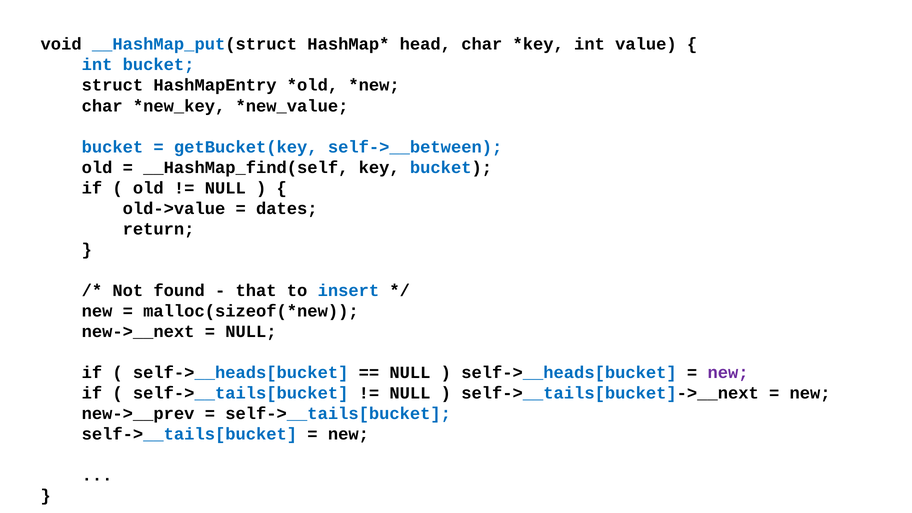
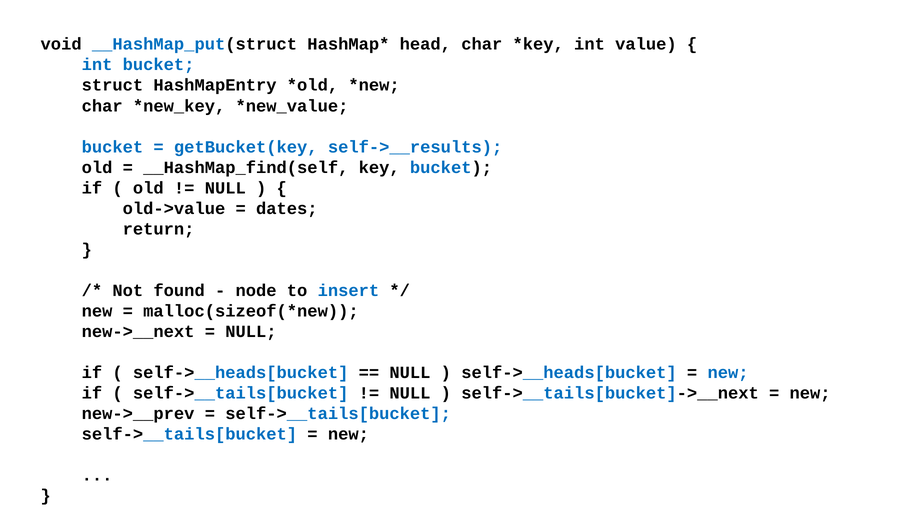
self->__between: self->__between -> self->__results
that: that -> node
new at (728, 373) colour: purple -> blue
